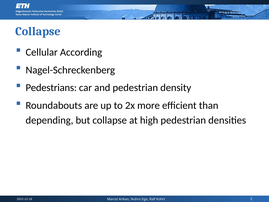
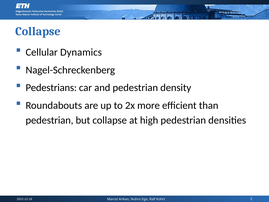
According: According -> Dynamics
depending at (49, 120): depending -> pedestrian
